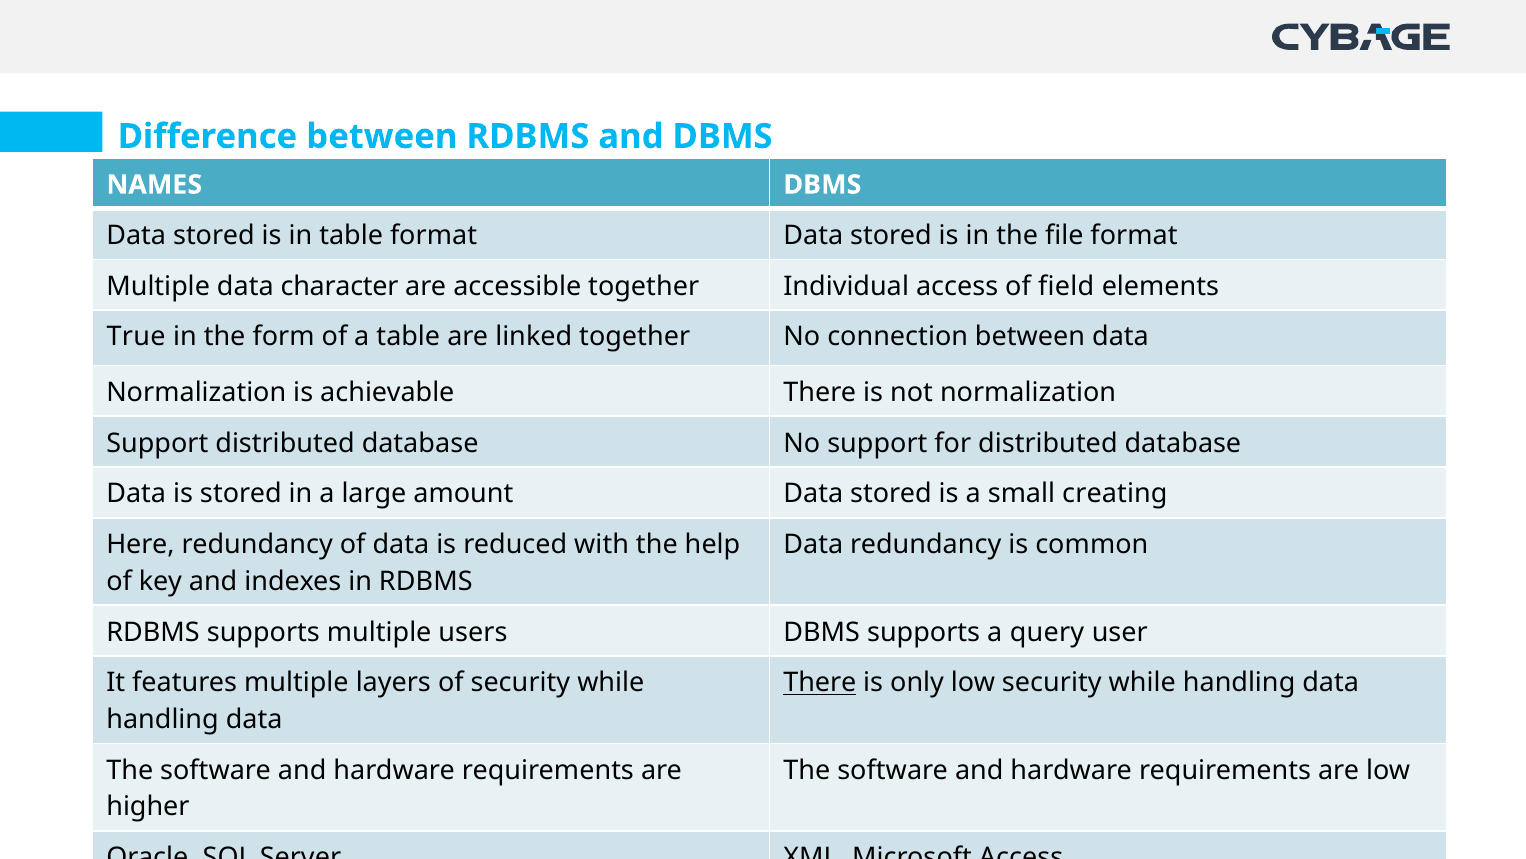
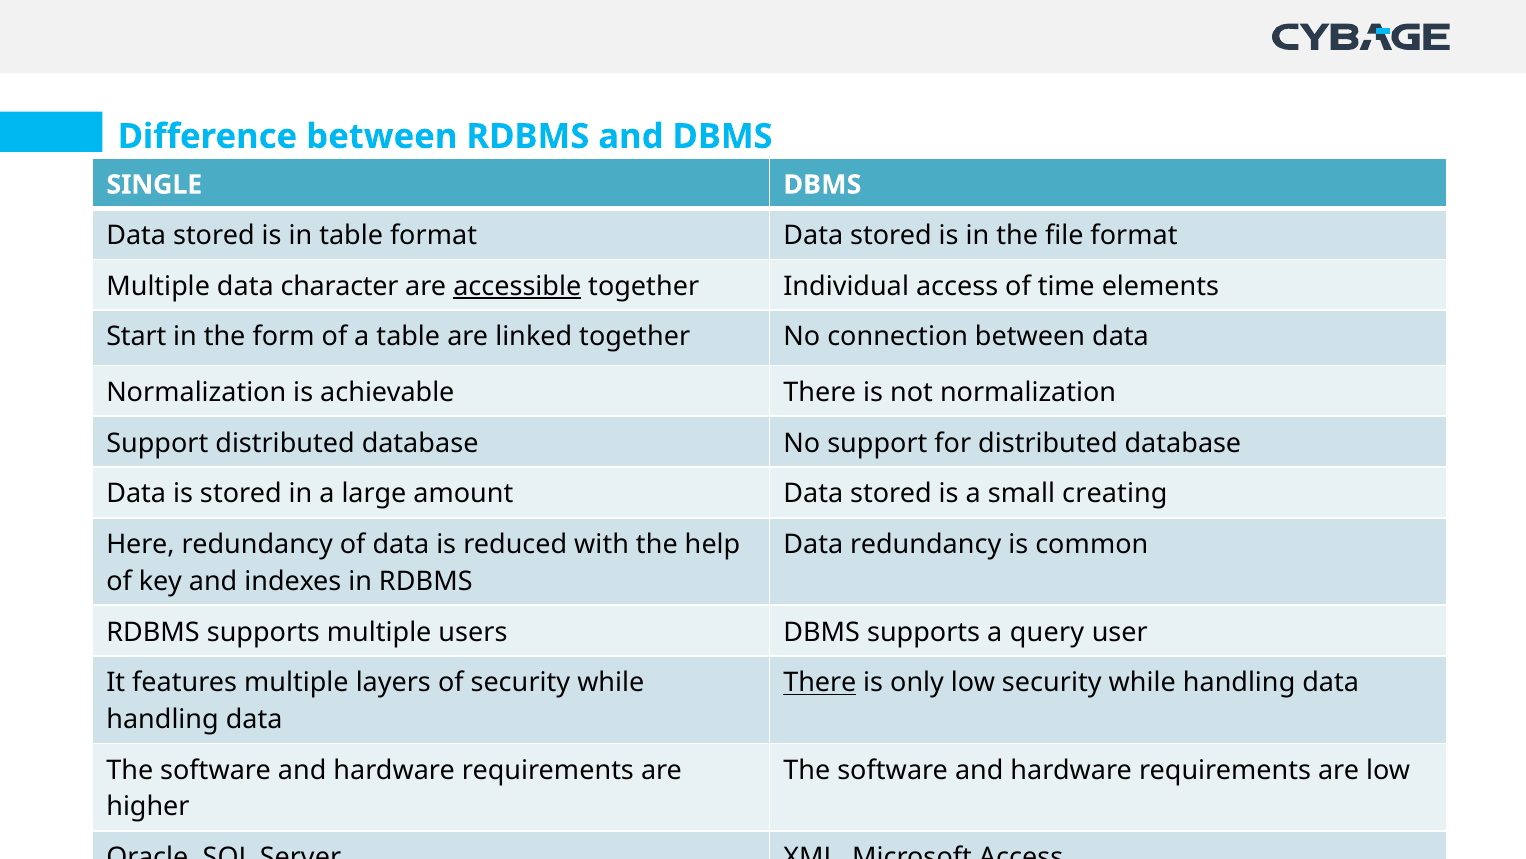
NAMES: NAMES -> SINGLE
accessible underline: none -> present
field: field -> time
True: True -> Start
